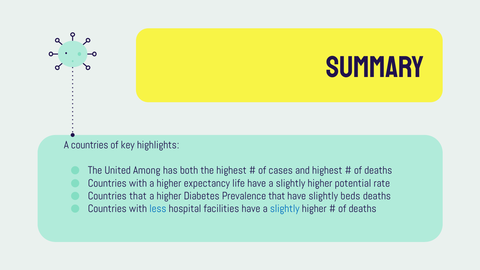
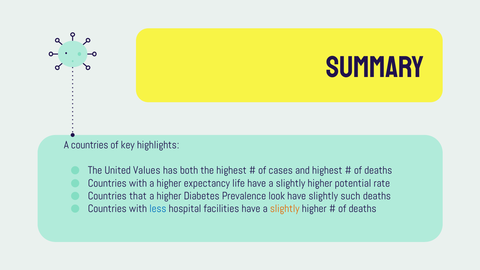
Among: Among -> Values
Prevalence that: that -> look
beds: beds -> such
slightly at (285, 209) colour: blue -> orange
